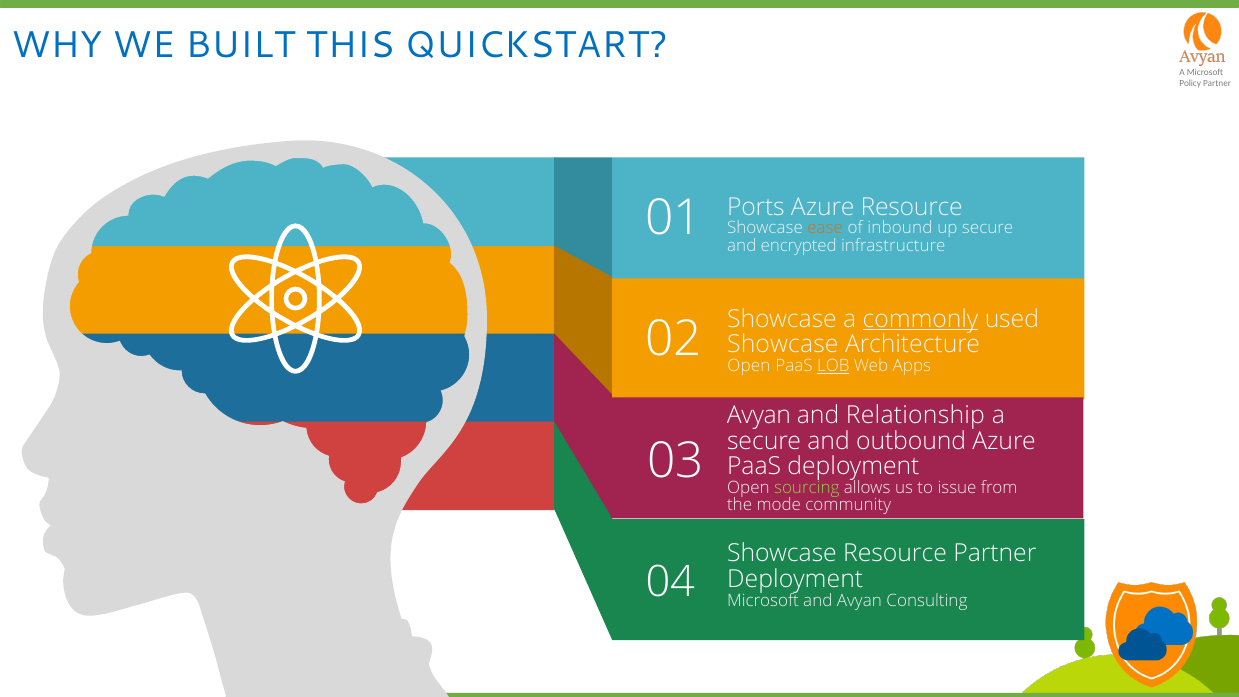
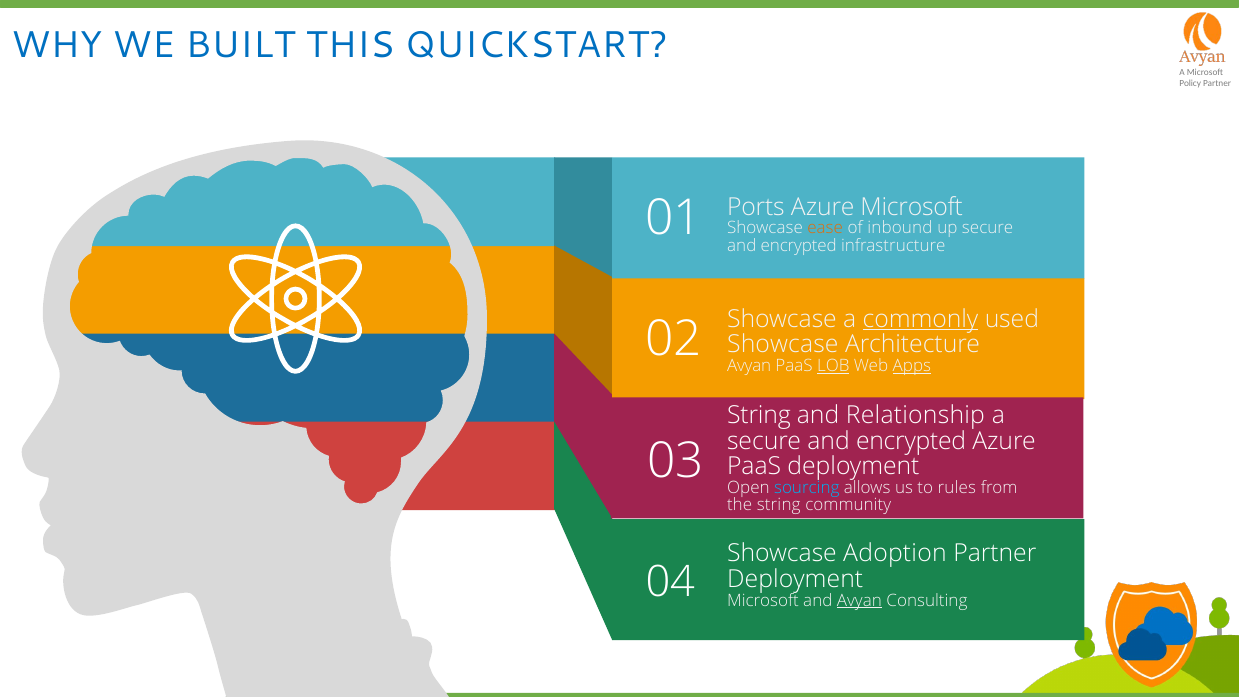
Azure Resource: Resource -> Microsoft
Open at (749, 366): Open -> Avyan
Apps underline: none -> present
Avyan at (759, 416): Avyan -> String
outbound at (911, 441): outbound -> encrypted
sourcing colour: light green -> light blue
issue: issue -> rules
the mode: mode -> string
Showcase Resource: Resource -> Adoption
Avyan at (859, 600) underline: none -> present
